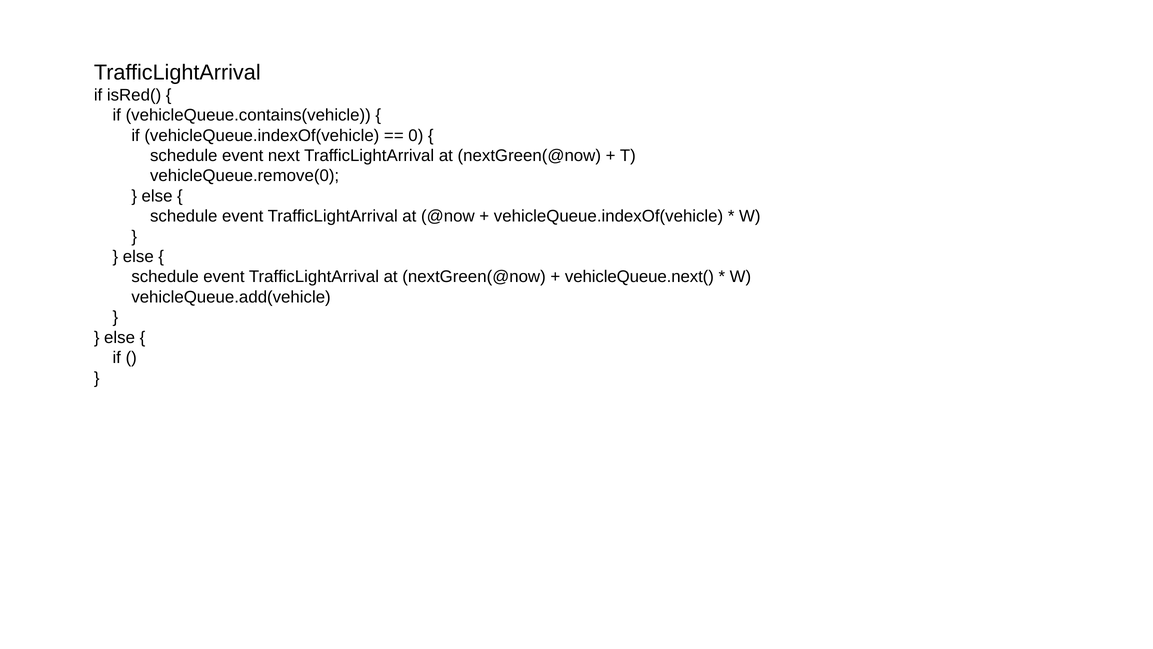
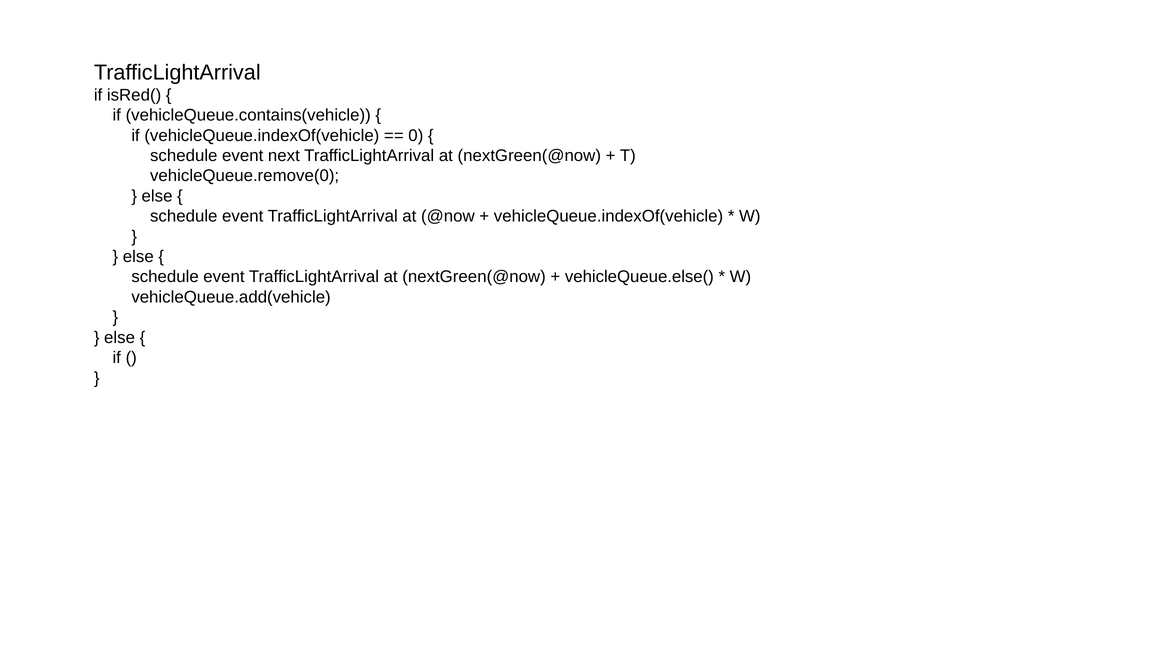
vehicleQueue.next(: vehicleQueue.next( -> vehicleQueue.else(
